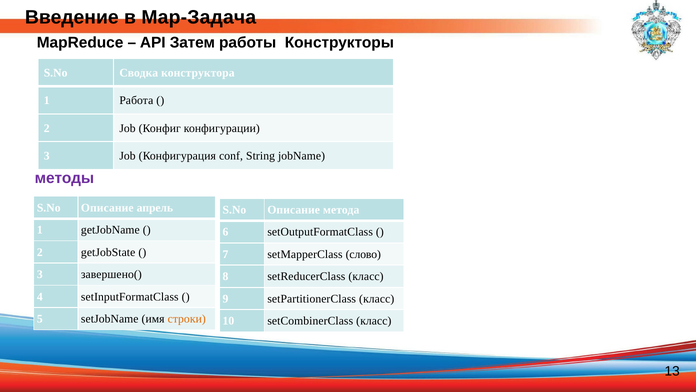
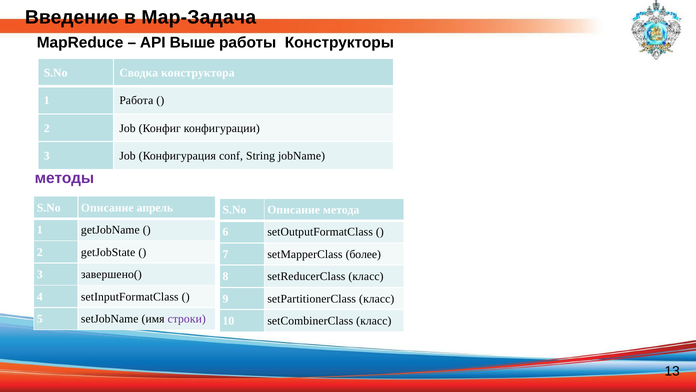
Затем: Затем -> Выше
слово: слово -> более
строки colour: orange -> purple
